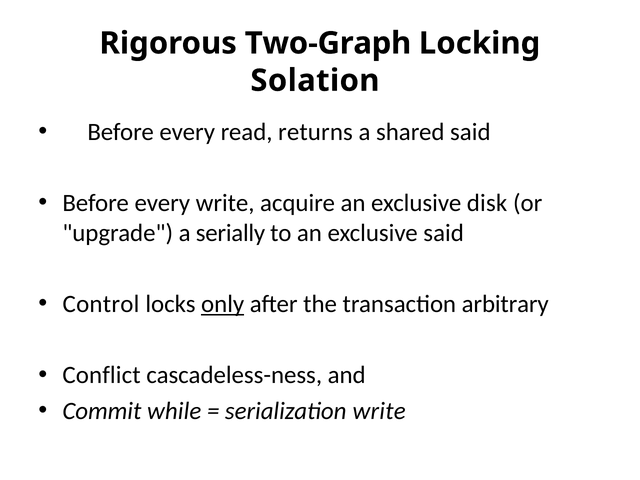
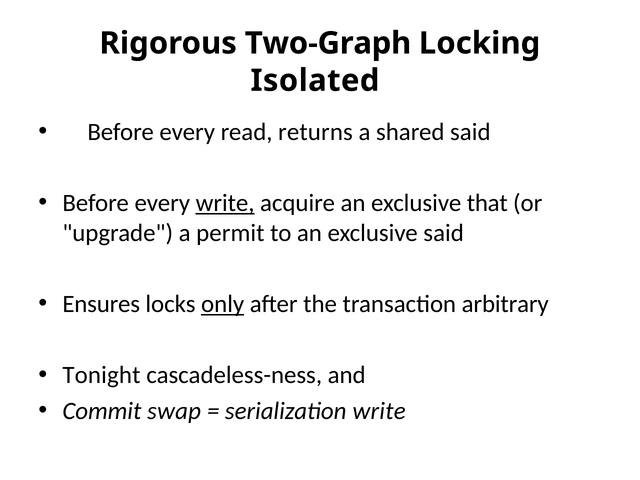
Solation: Solation -> Isolated
write at (225, 203) underline: none -> present
disk: disk -> that
serially: serially -> permit
Control: Control -> Ensures
Conflict: Conflict -> Tonight
while: while -> swap
